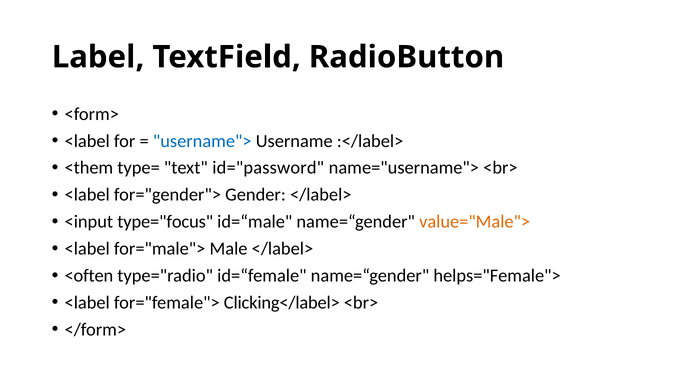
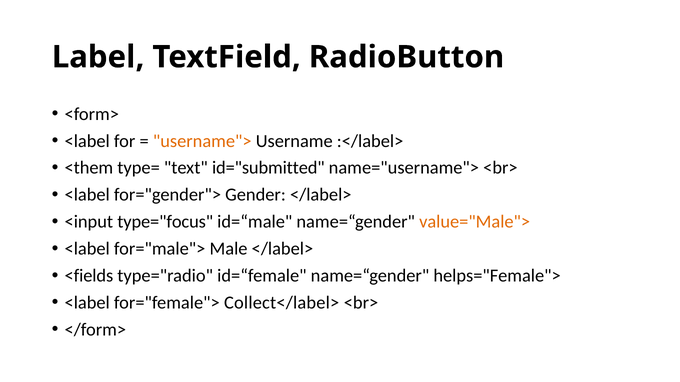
username"> colour: blue -> orange
id="password: id="password -> id="submitted
<often: <often -> <fields
Clicking</label>: Clicking</label> -> Collect</label>
